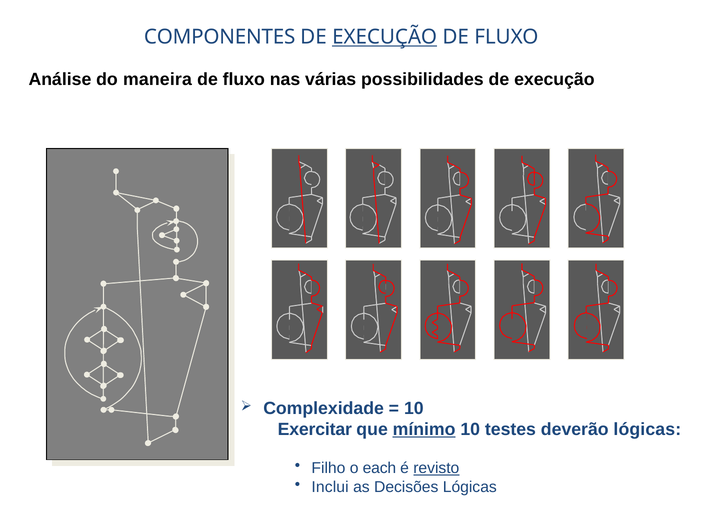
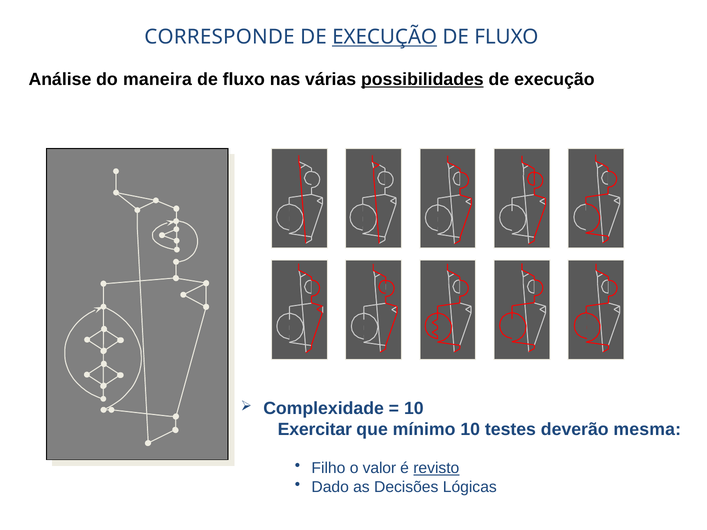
COMPONENTES: COMPONENTES -> CORRESPONDE
possibilidades underline: none -> present
mínimo underline: present -> none
deverão lógicas: lógicas -> mesma
each: each -> valor
Inclui: Inclui -> Dado
